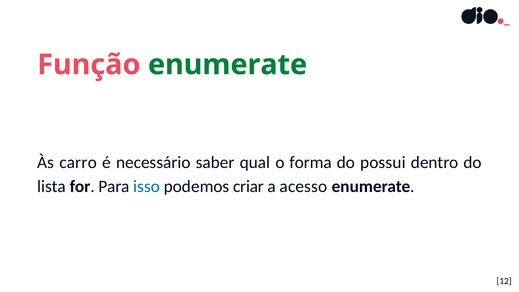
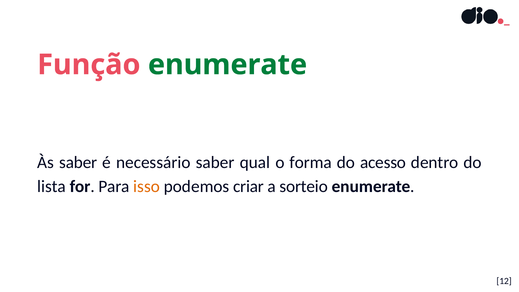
Às carro: carro -> saber
possui: possui -> acesso
isso colour: blue -> orange
acesso: acesso -> sorteio
